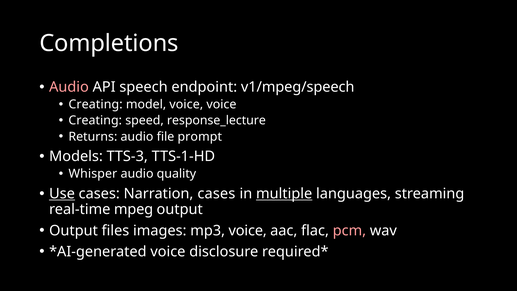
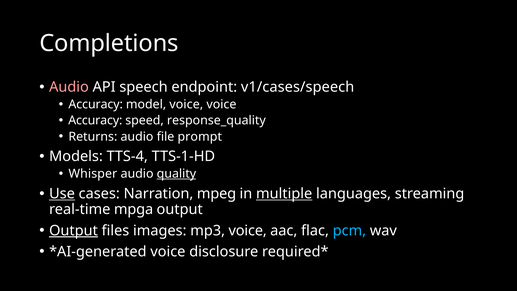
v1/mpeg/speech: v1/mpeg/speech -> v1/cases/speech
Creating at (96, 104): Creating -> Accuracy
Creating at (95, 120): Creating -> Accuracy
response_lecture: response_lecture -> response_quality
TTS-3: TTS-3 -> TTS-4
quality underline: none -> present
Narration cases: cases -> mpeg
mpeg: mpeg -> mpga
Output at (73, 230) underline: none -> present
pcm colour: pink -> light blue
